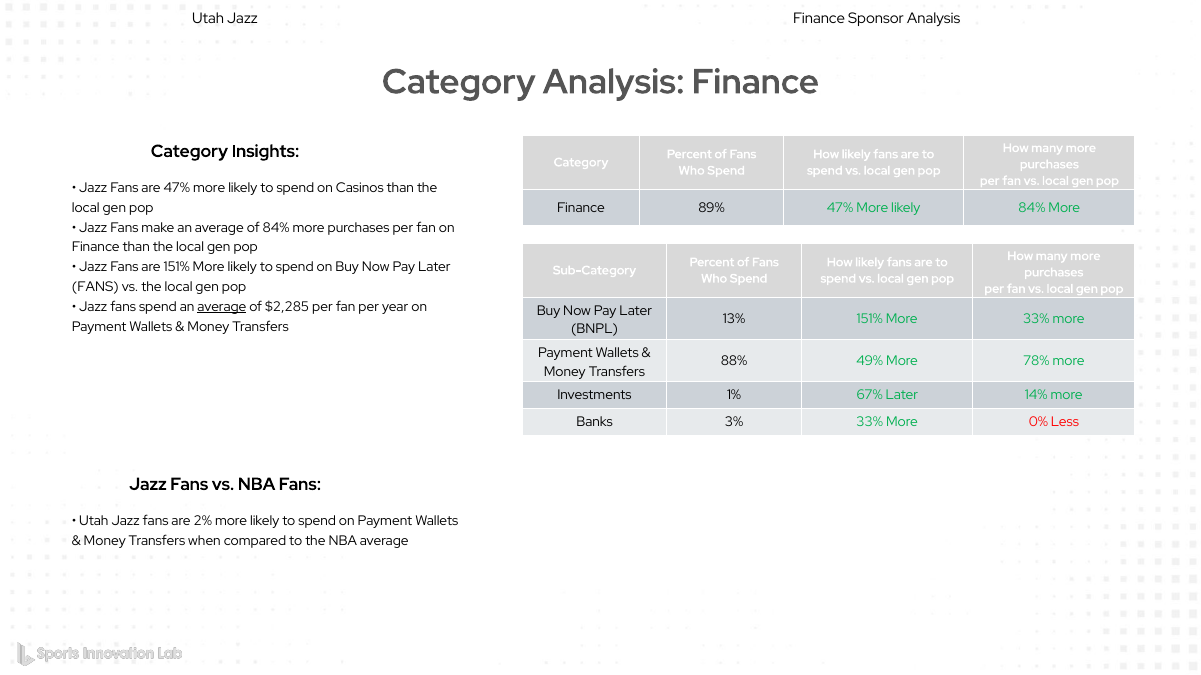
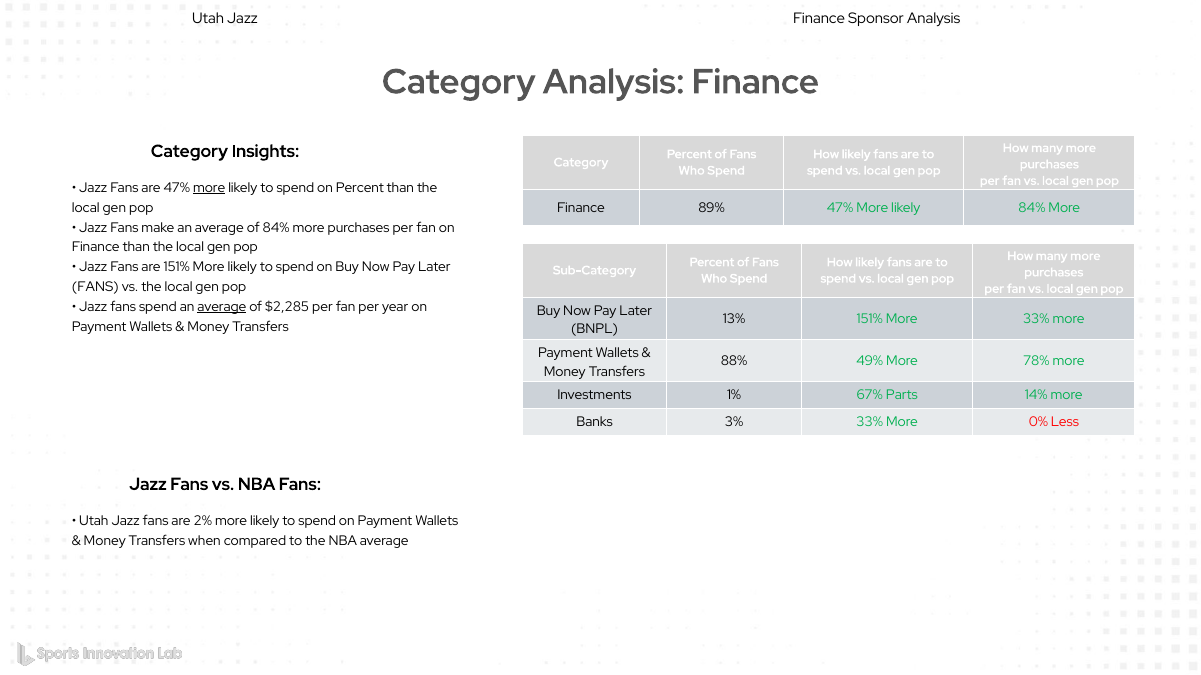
more at (209, 188) underline: none -> present
on Casinos: Casinos -> Percent
67% Later: Later -> Parts
